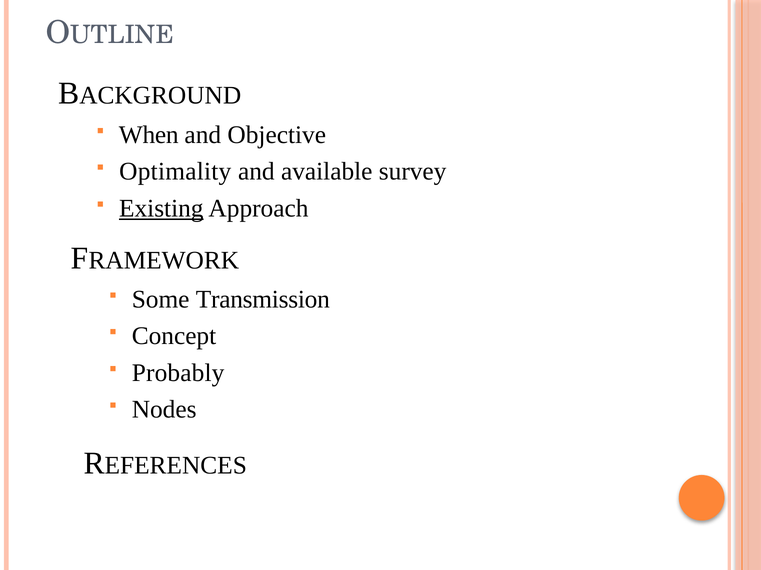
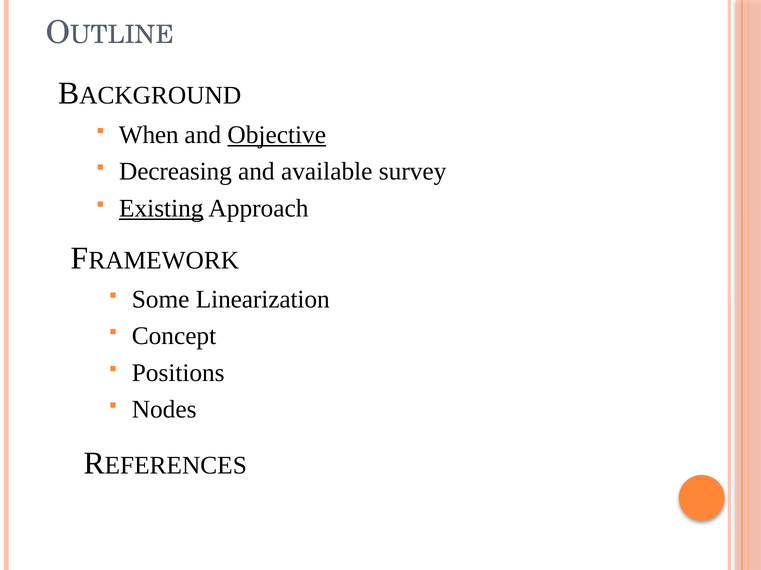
Objective underline: none -> present
Optimality: Optimality -> Decreasing
Transmission: Transmission -> Linearization
Probably: Probably -> Positions
